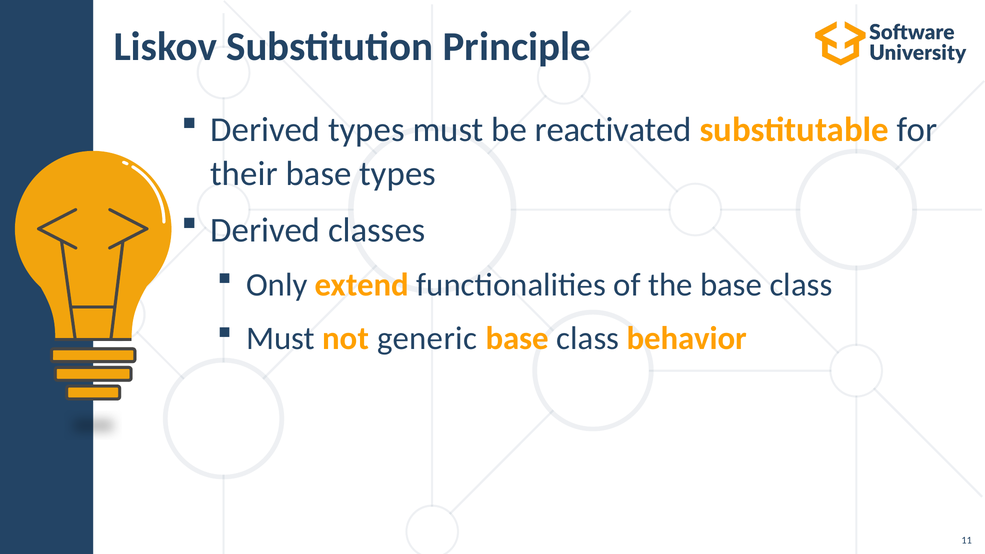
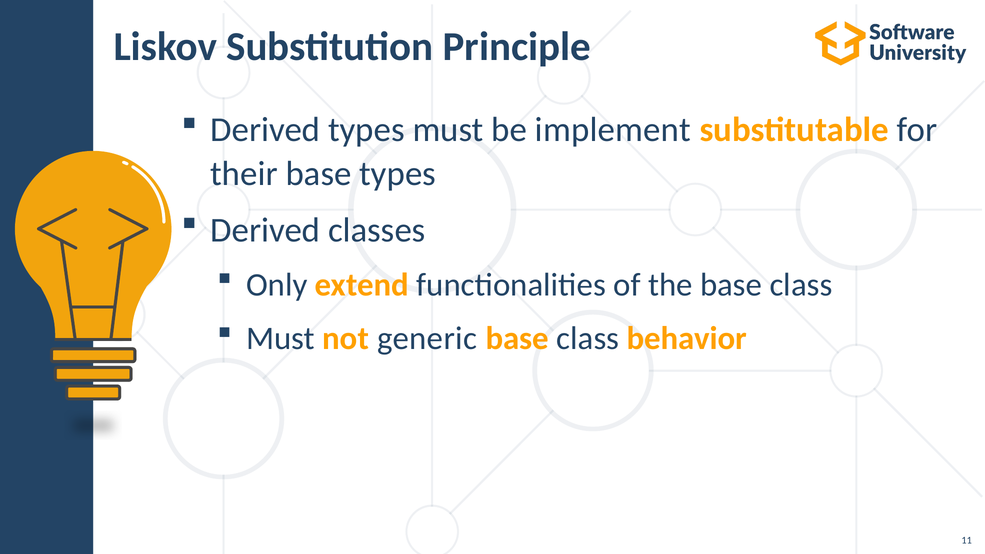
reactivated: reactivated -> implement
